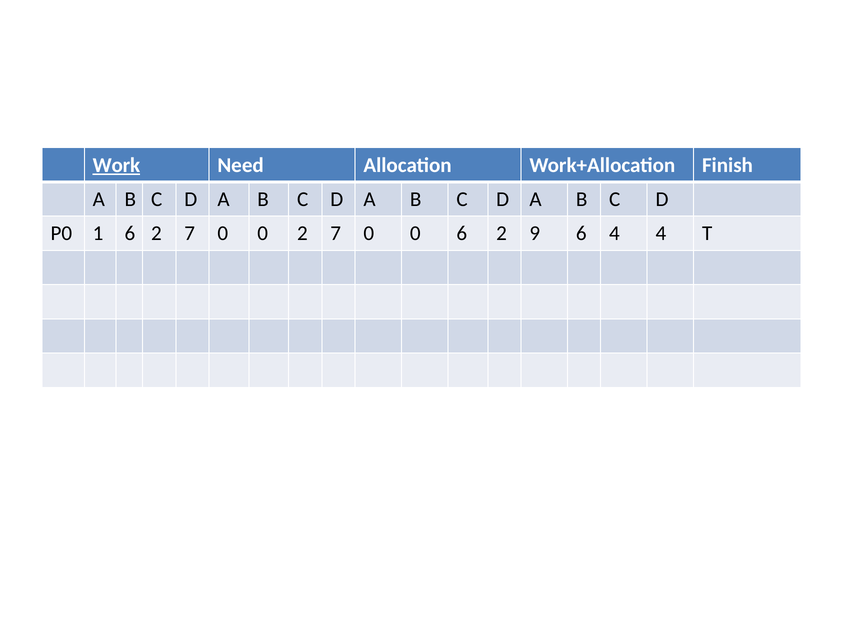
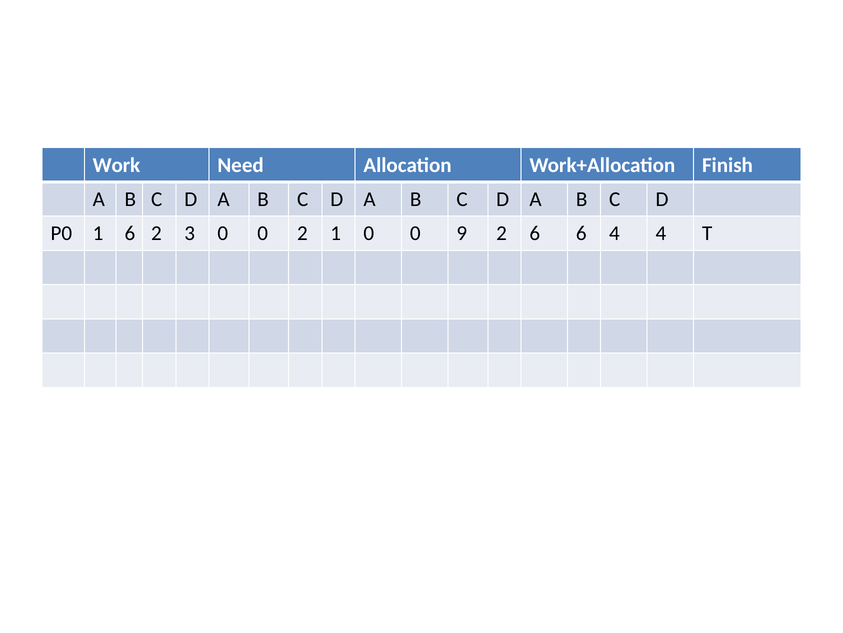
Work underline: present -> none
6 2 7: 7 -> 3
0 2 7: 7 -> 1
0 6: 6 -> 9
2 9: 9 -> 6
